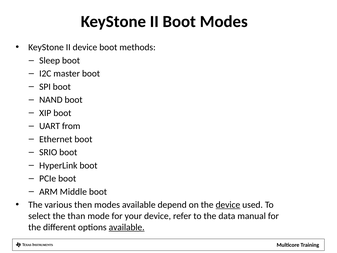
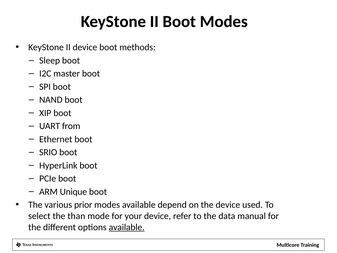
Middle: Middle -> Unique
then: then -> prior
device at (228, 205) underline: present -> none
